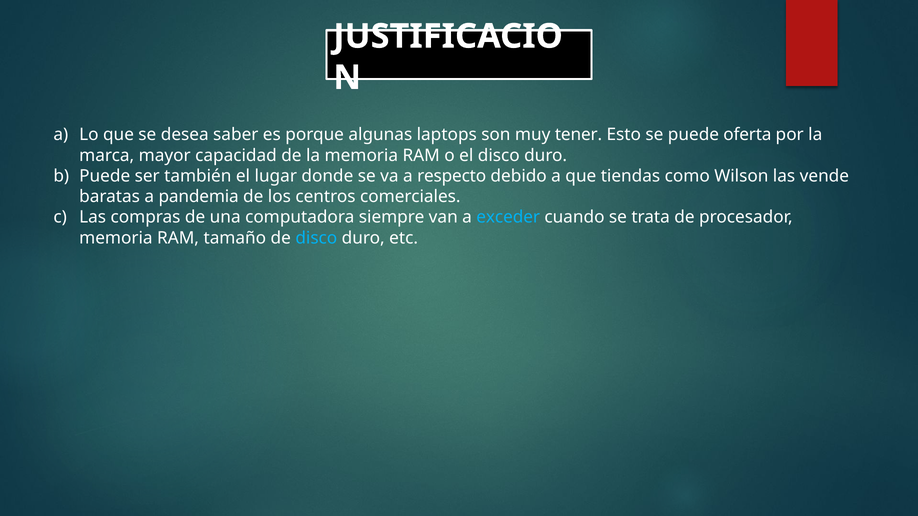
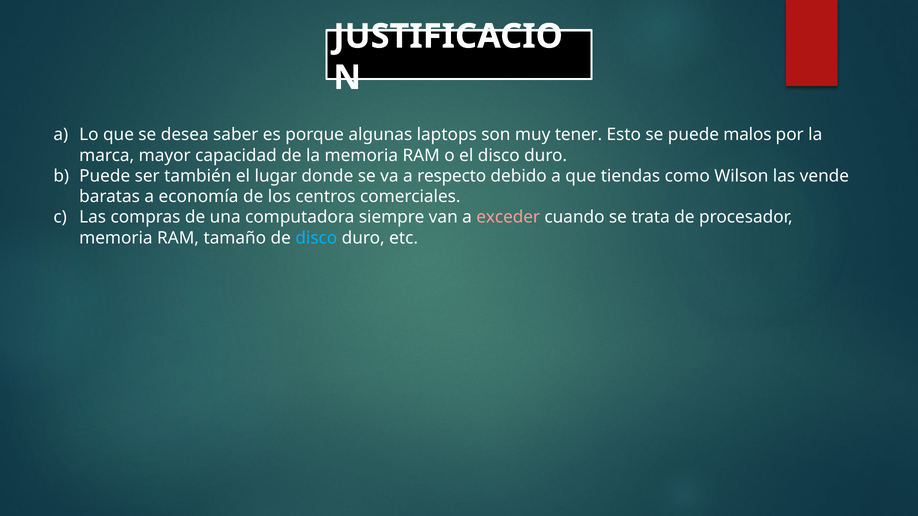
oferta: oferta -> malos
pandemia: pandemia -> economía
exceder colour: light blue -> pink
